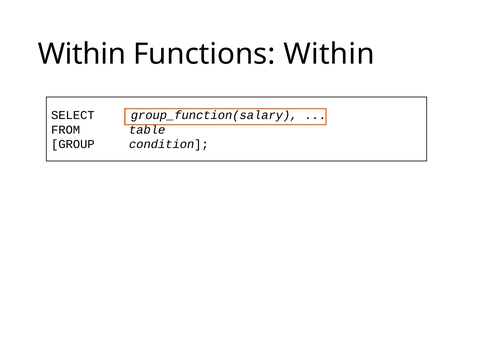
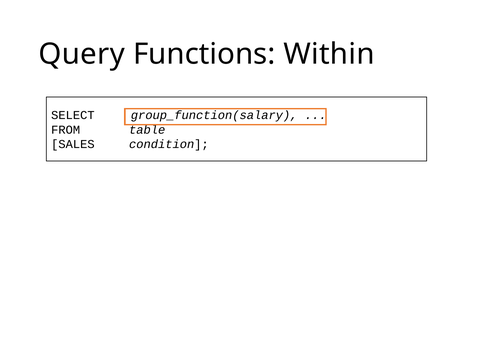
Within at (82, 54): Within -> Query
GROUP: GROUP -> SALES
